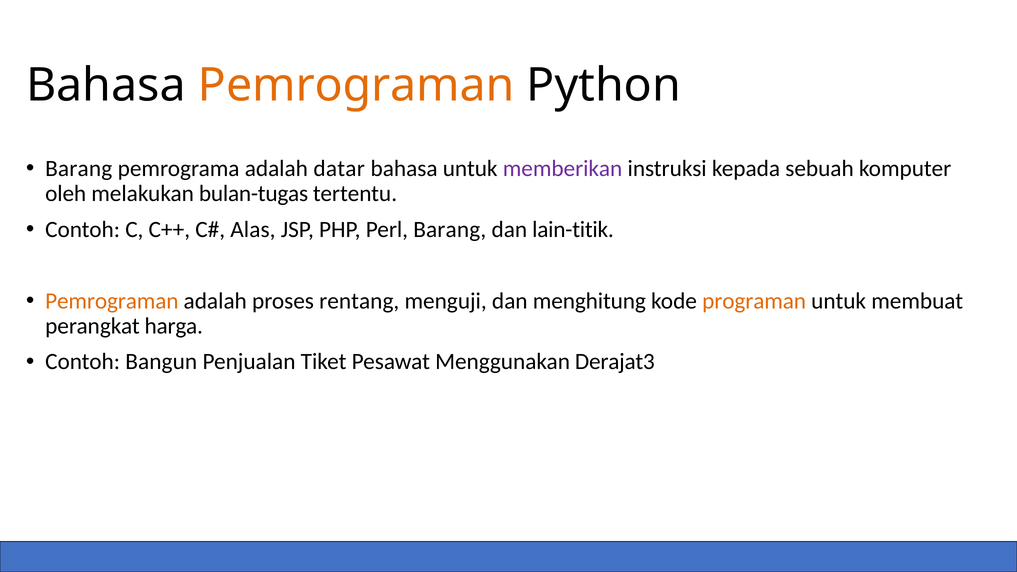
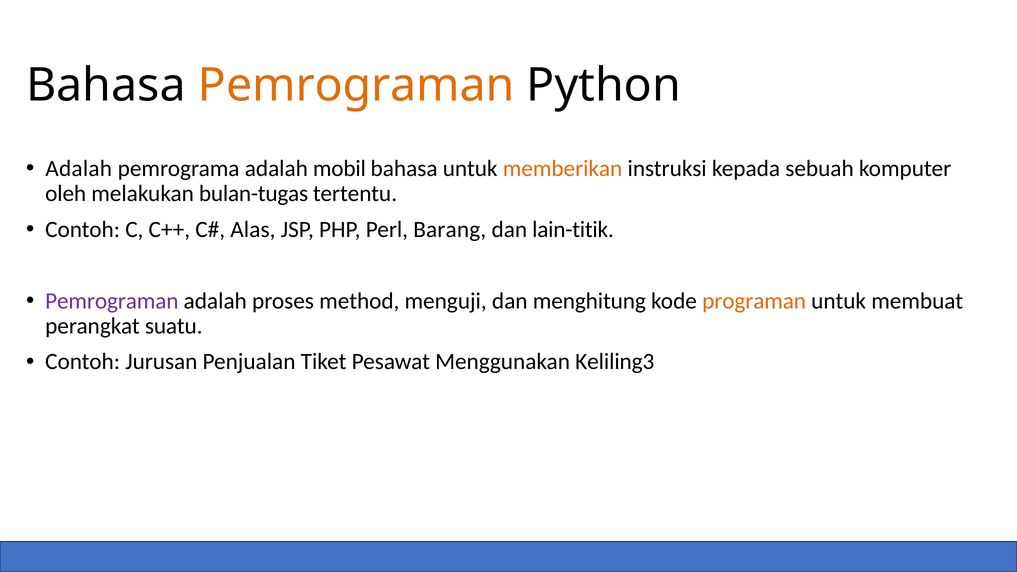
Barang at (79, 169): Barang -> Adalah
datar: datar -> mobil
memberikan colour: purple -> orange
Pemrograman at (112, 301) colour: orange -> purple
rentang: rentang -> method
harga: harga -> suatu
Bangun: Bangun -> Jurusan
Derajat3: Derajat3 -> Keliling3
